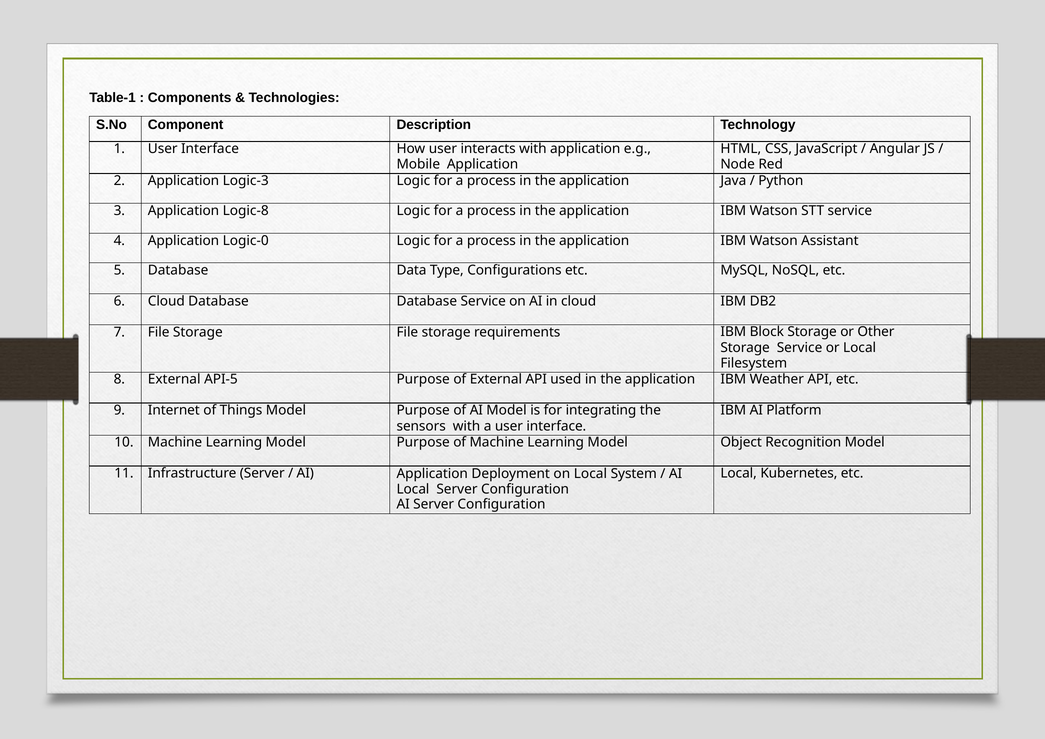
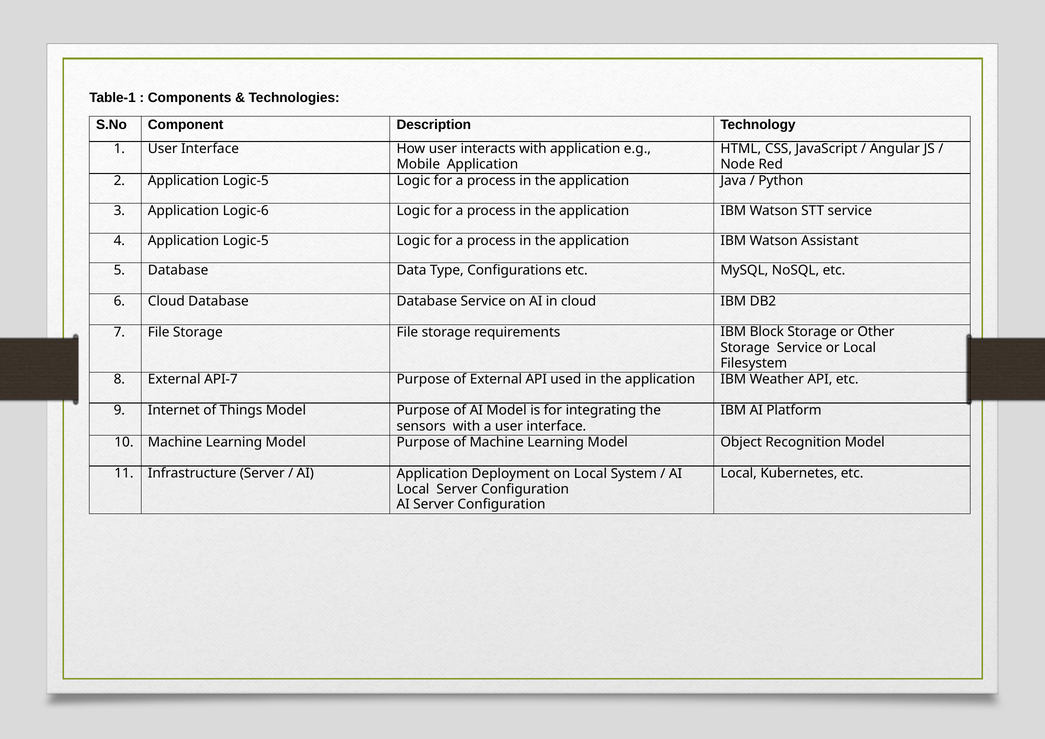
2 Application Logic-3: Logic-3 -> Logic-5
Logic-8: Logic-8 -> Logic-6
4 Application Logic-0: Logic-0 -> Logic-5
API-5: API-5 -> API-7
